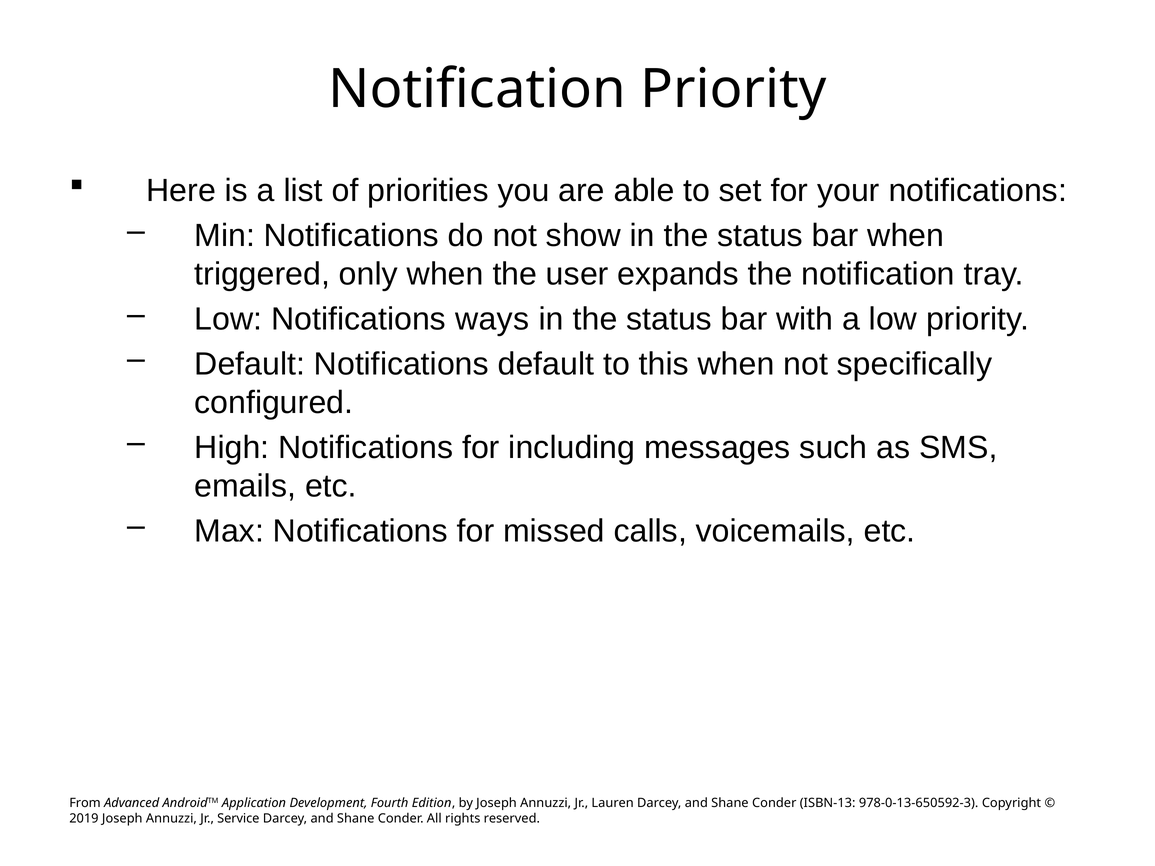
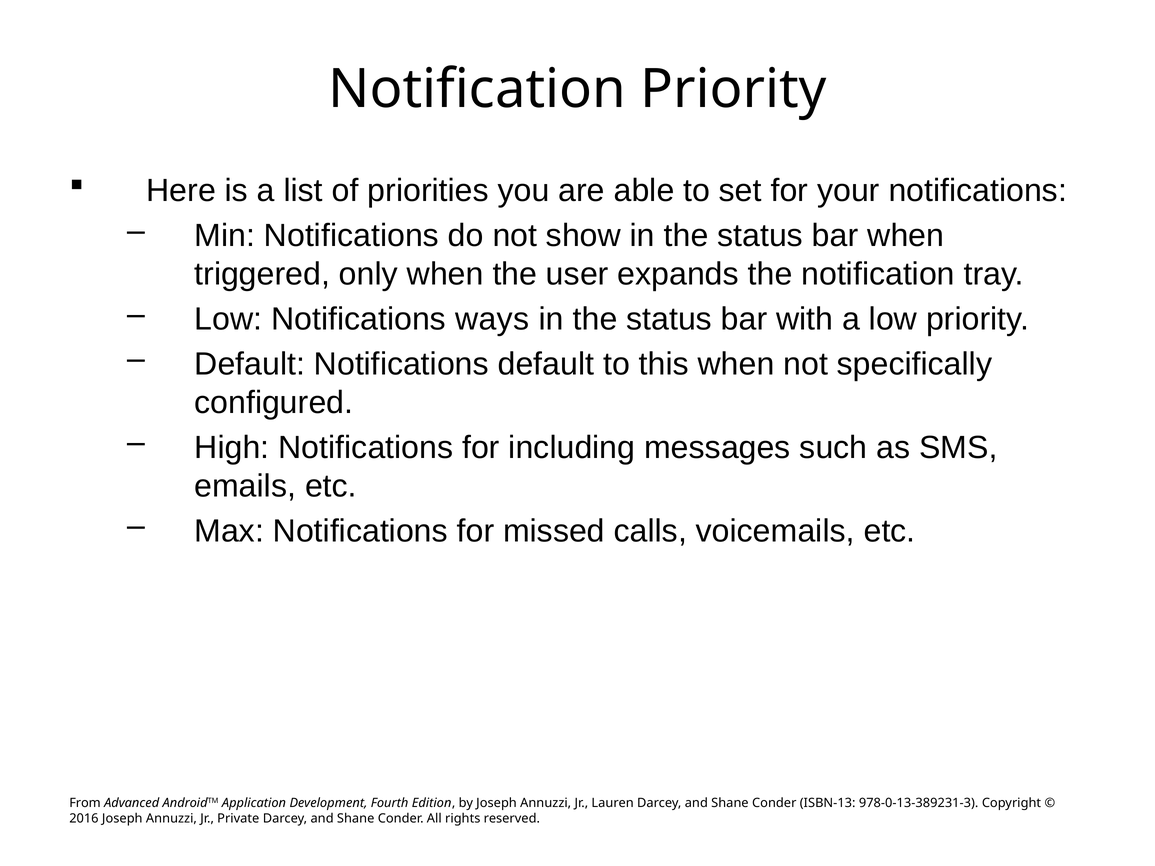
978-0-13-650592-3: 978-0-13-650592-3 -> 978-0-13-389231-3
2019: 2019 -> 2016
Service: Service -> Private
